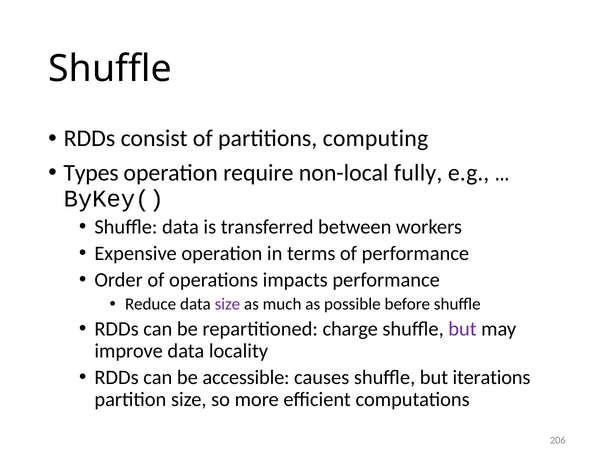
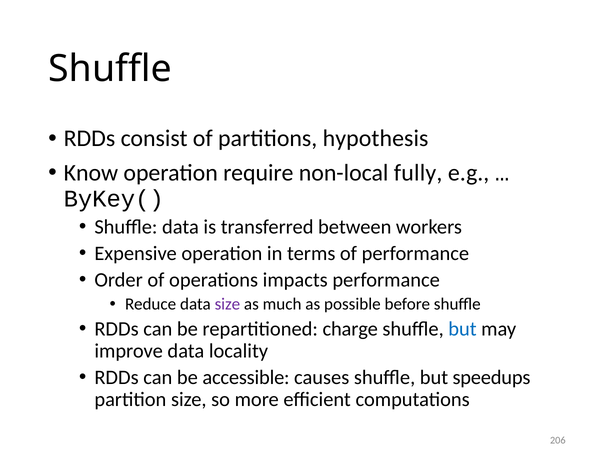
computing: computing -> hypothesis
Types: Types -> Know
but at (462, 328) colour: purple -> blue
iterations: iterations -> speedups
